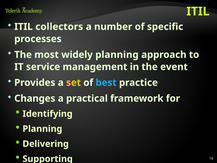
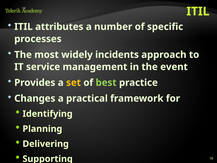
collectors: collectors -> attributes
widely planning: planning -> incidents
best colour: light blue -> light green
